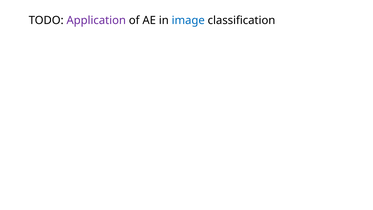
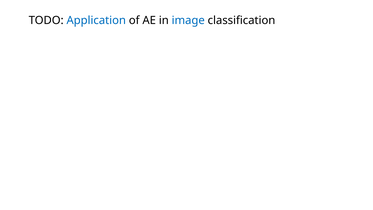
Application colour: purple -> blue
